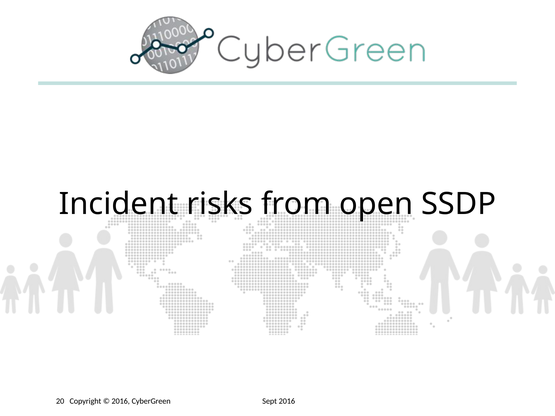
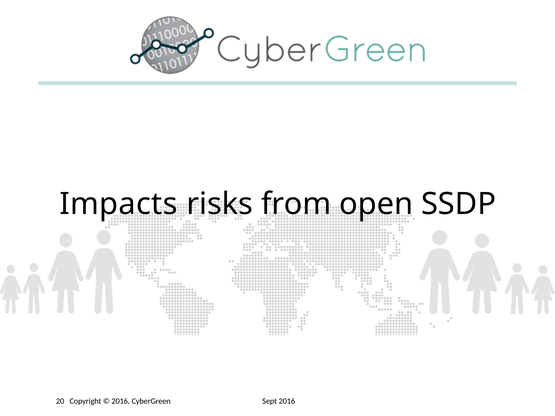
Incident: Incident -> Impacts
